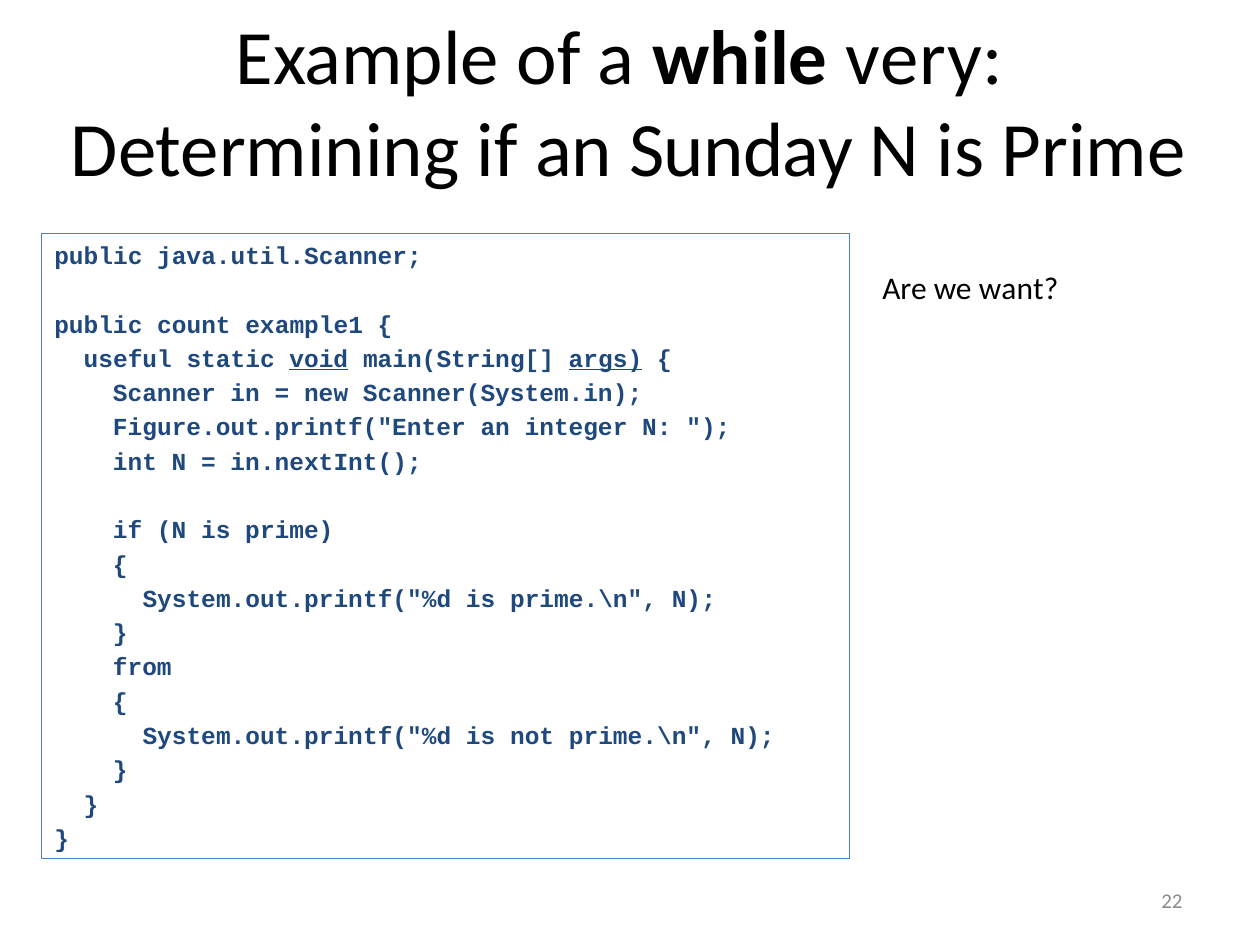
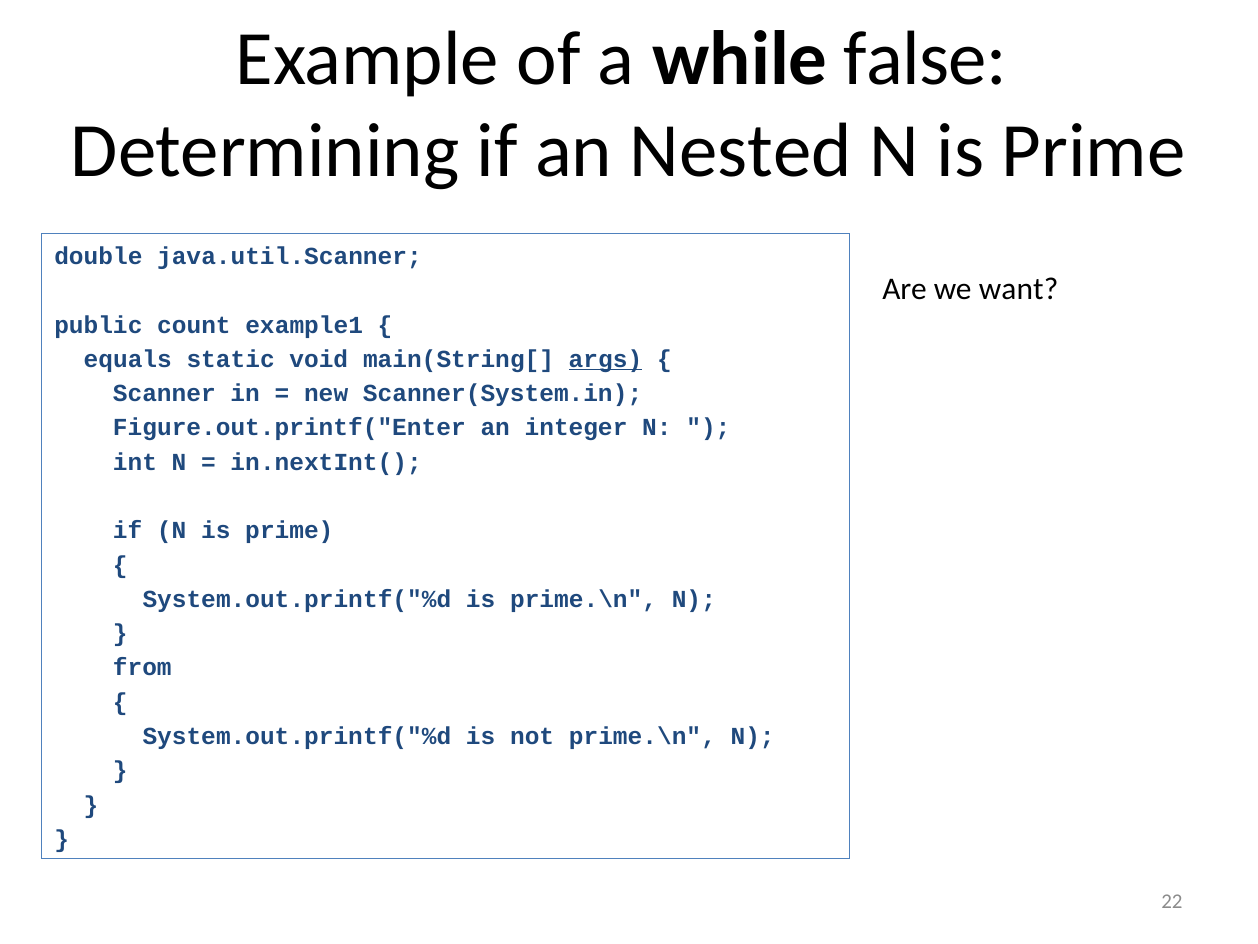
very: very -> false
Sunday: Sunday -> Nested
public at (98, 256): public -> double
useful: useful -> equals
void underline: present -> none
